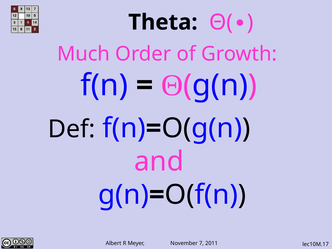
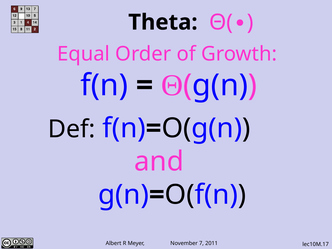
Much: Much -> Equal
